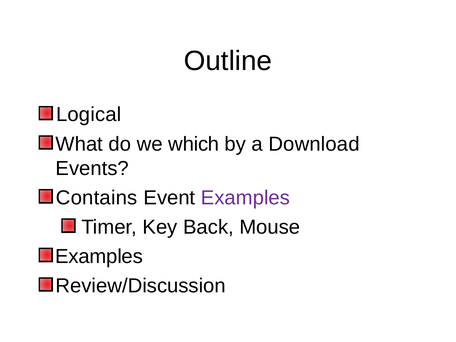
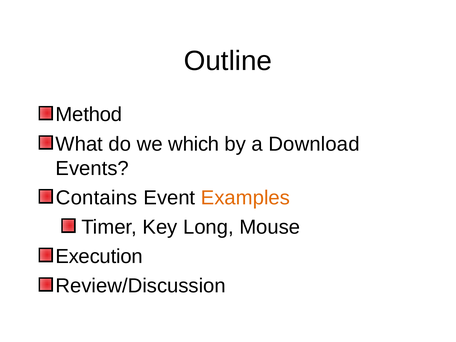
Logical: Logical -> Method
Examples at (245, 198) colour: purple -> orange
Back: Back -> Long
Examples at (99, 256): Examples -> Execution
